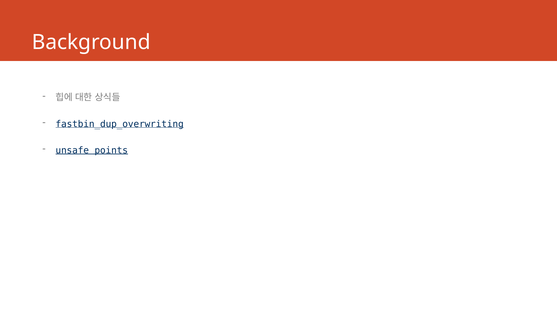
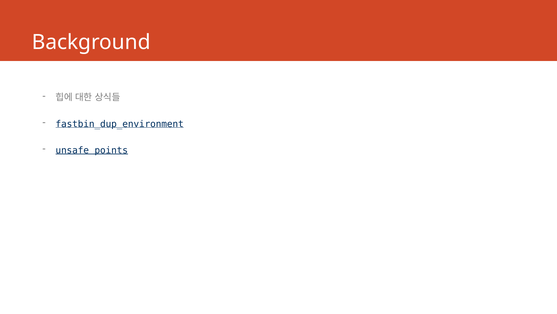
fastbin_dup_overwriting: fastbin_dup_overwriting -> fastbin_dup_environment
